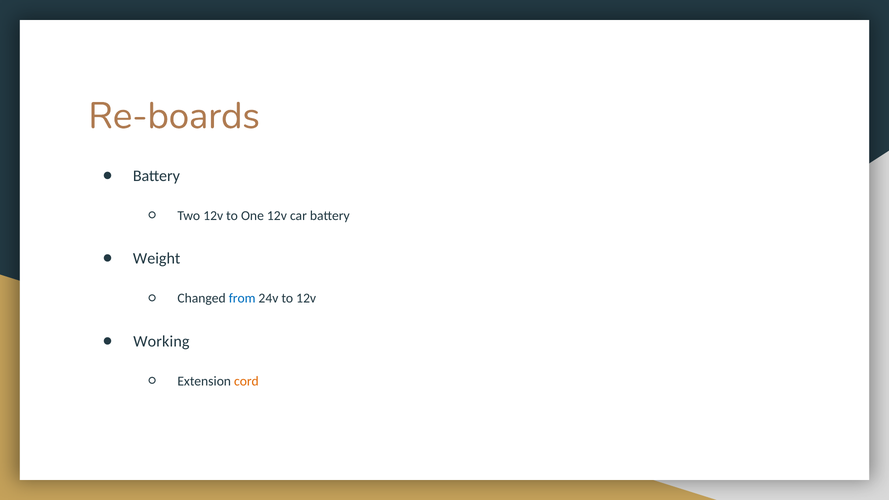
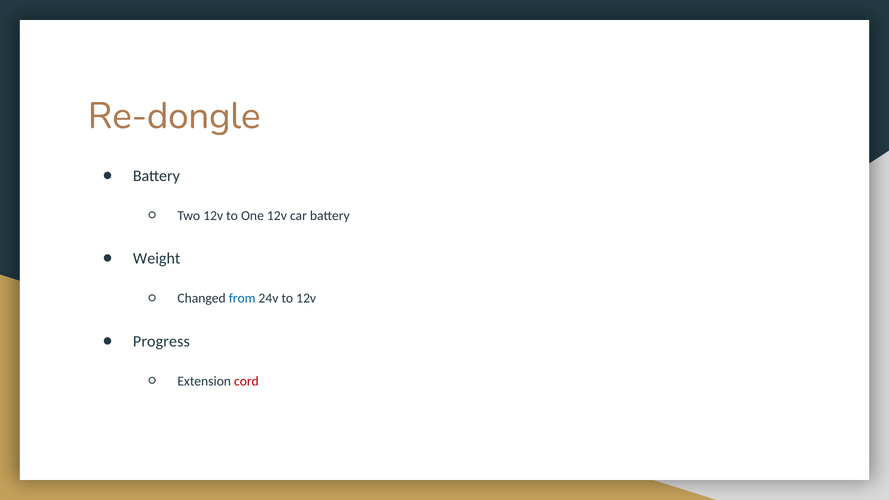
Re-boards: Re-boards -> Re-dongle
Working: Working -> Progress
cord colour: orange -> red
